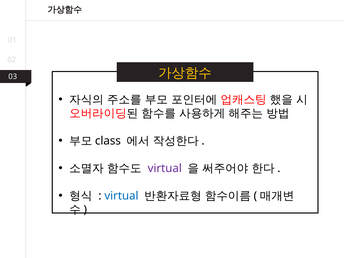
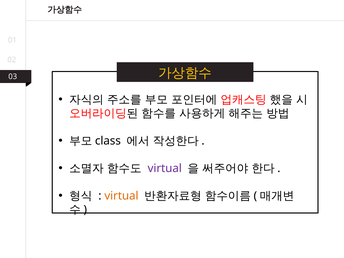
virtual at (121, 196) colour: blue -> orange
